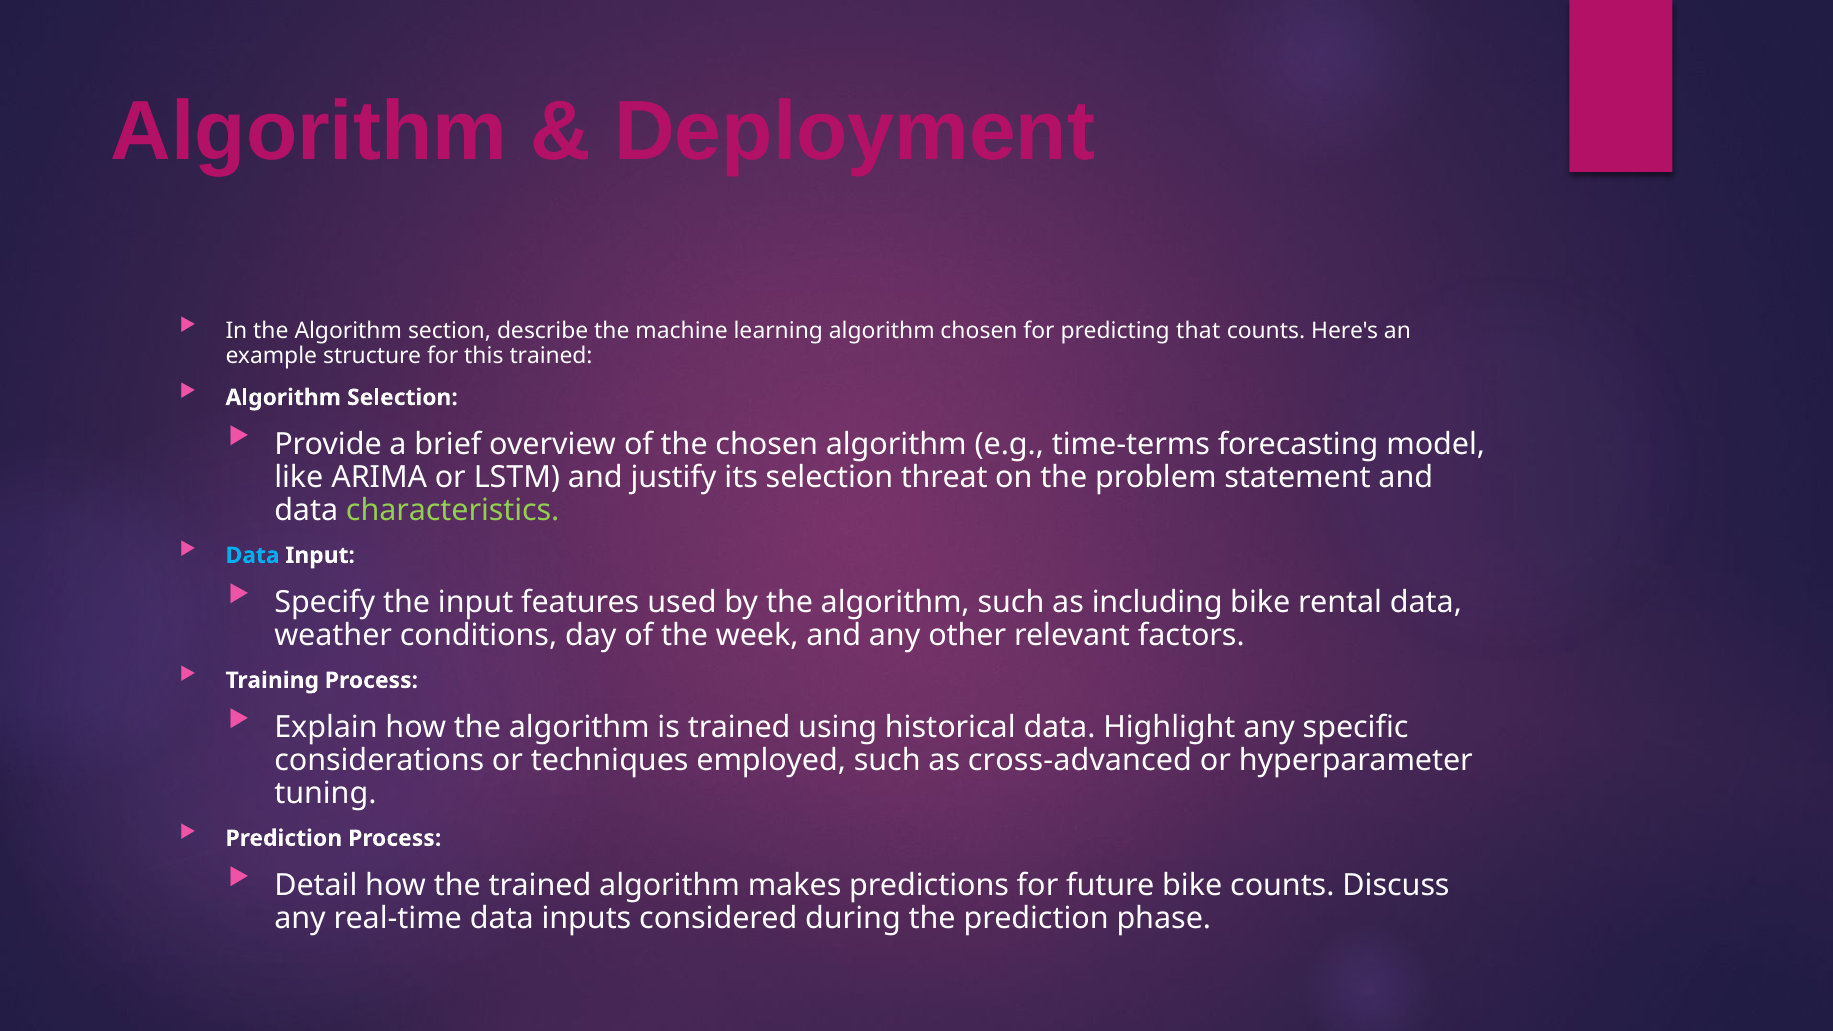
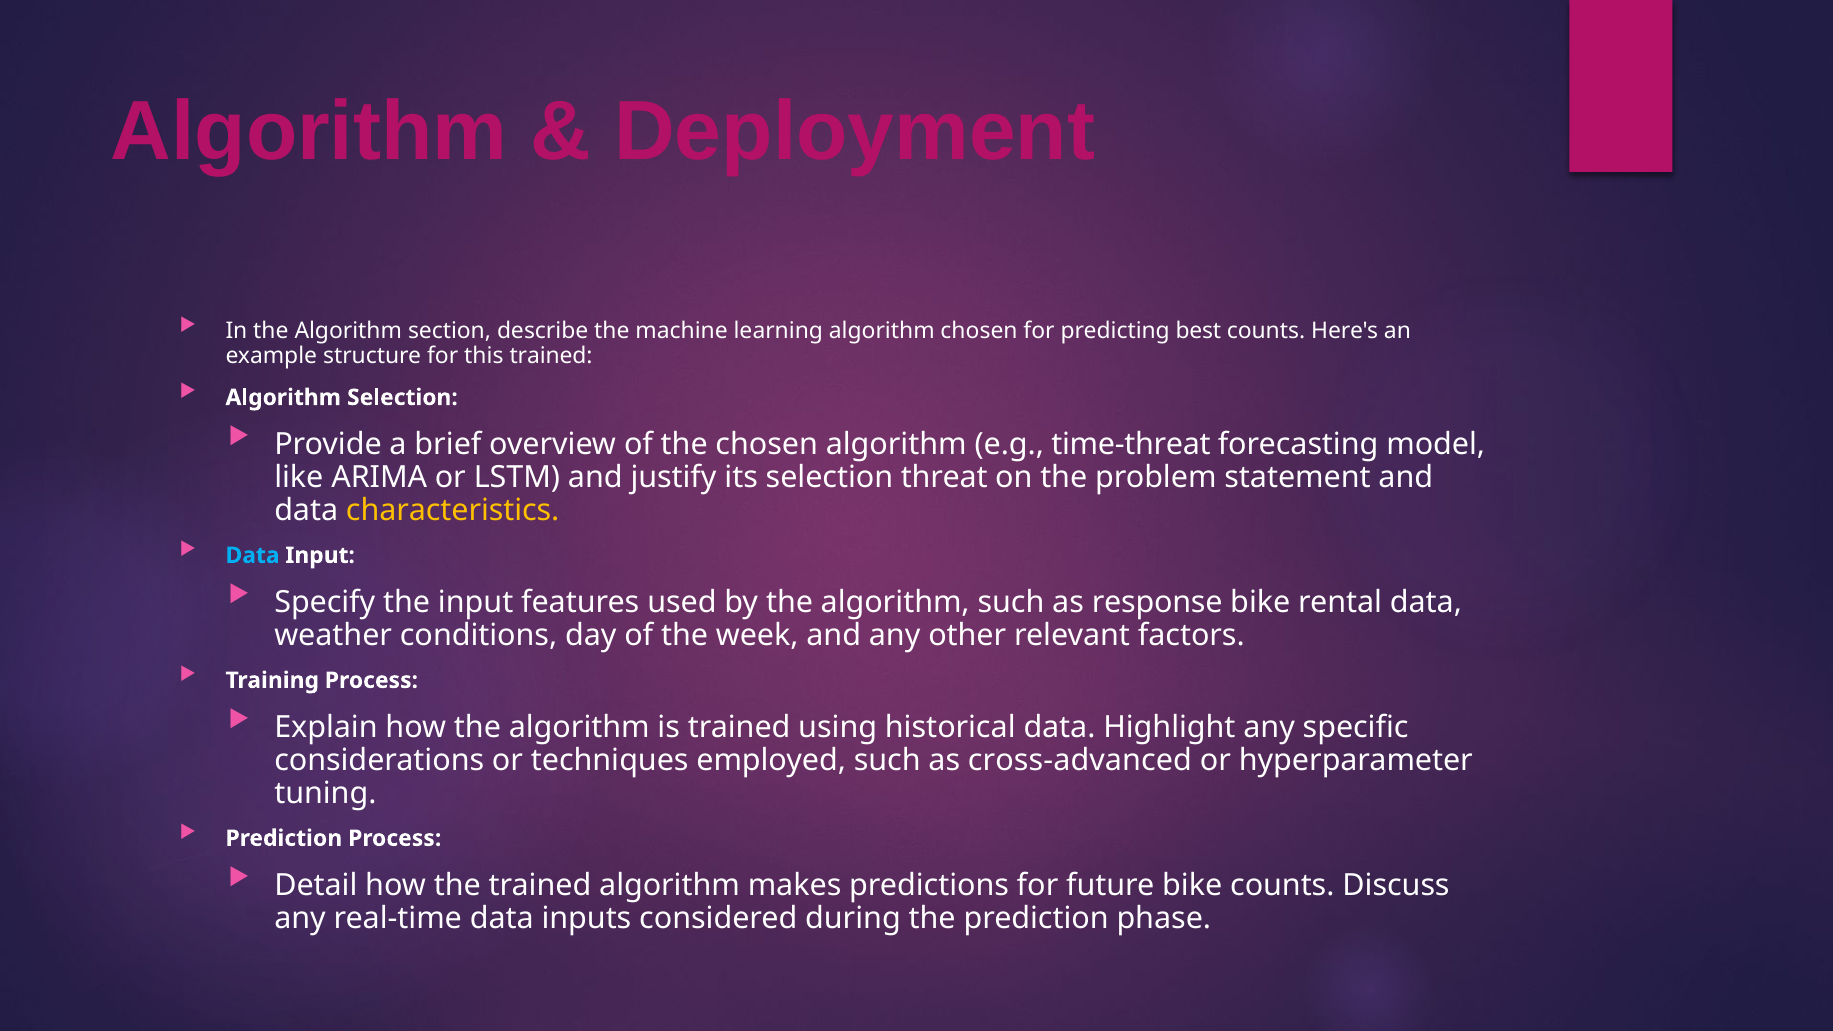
that: that -> best
time-terms: time-terms -> time-threat
characteristics colour: light green -> yellow
including: including -> response
